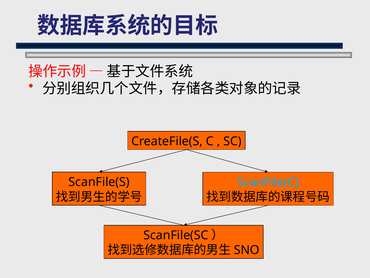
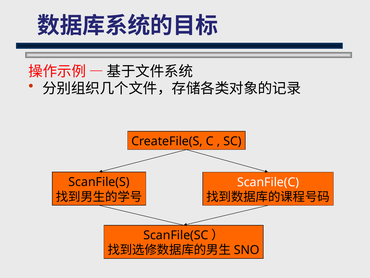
ScanFile(C colour: light blue -> white
